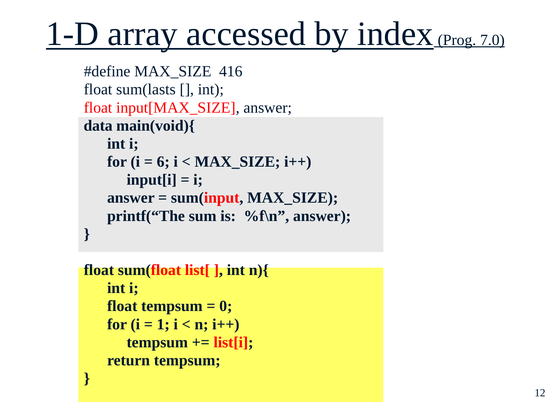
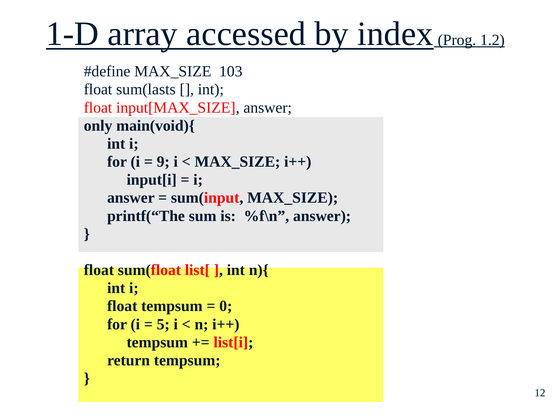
7.0: 7.0 -> 1.2
416: 416 -> 103
data: data -> only
6: 6 -> 9
1: 1 -> 5
